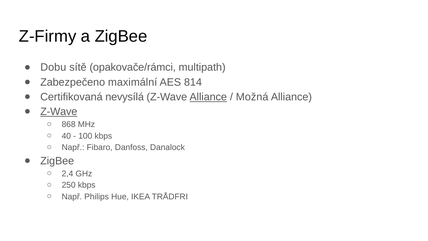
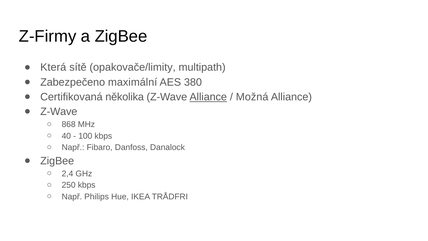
Dobu: Dobu -> Která
opakovače/rámci: opakovače/rámci -> opakovače/limity
814: 814 -> 380
nevysílá: nevysílá -> několika
Z-Wave at (59, 112) underline: present -> none
